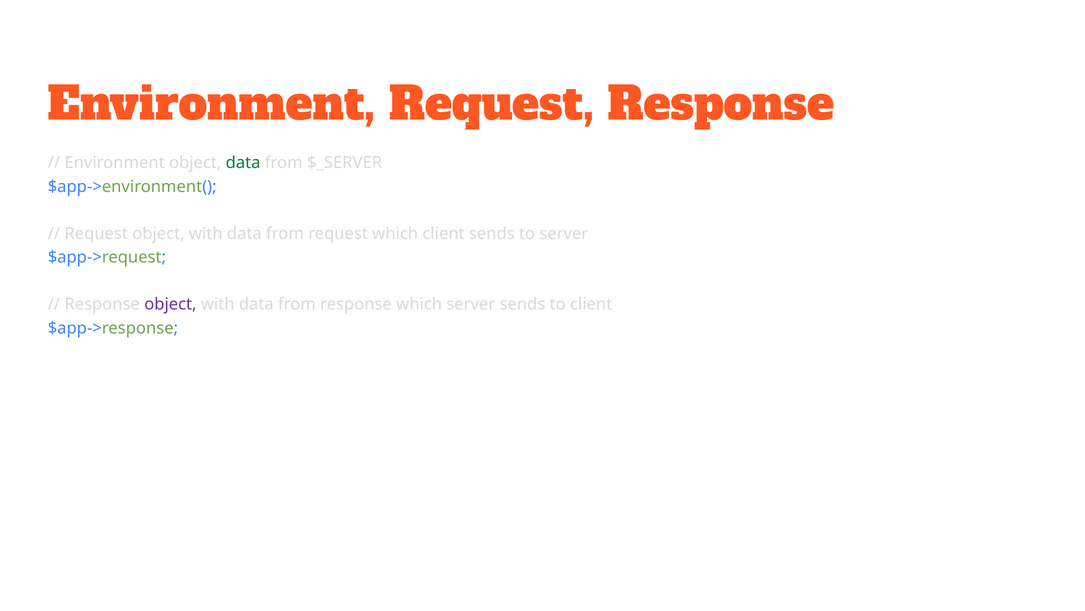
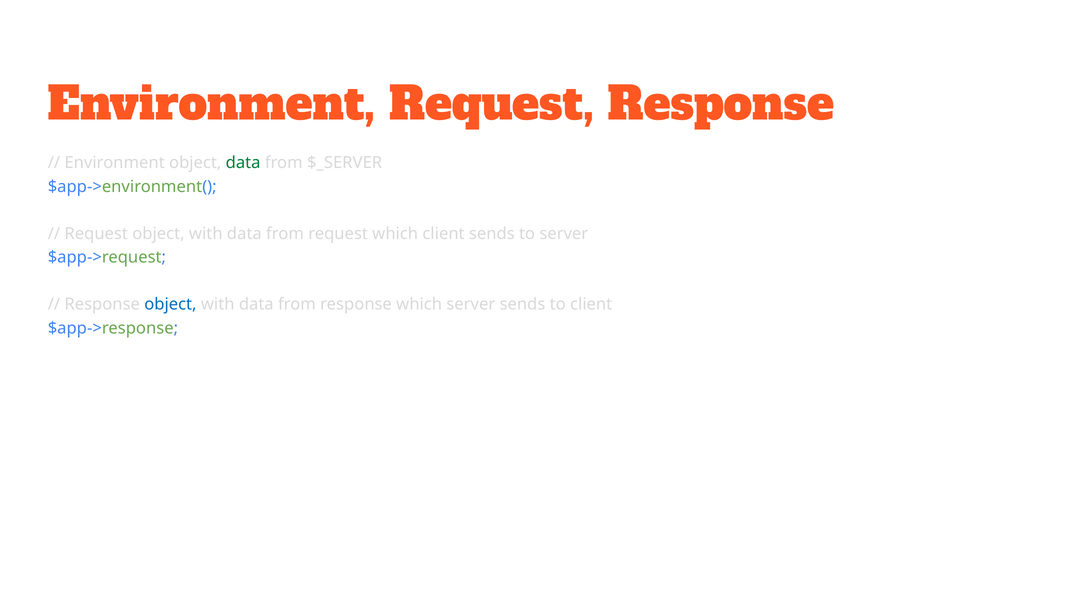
object at (170, 304) colour: purple -> blue
